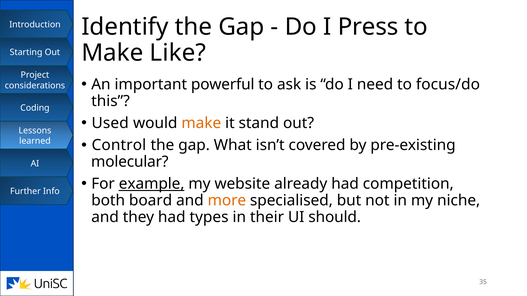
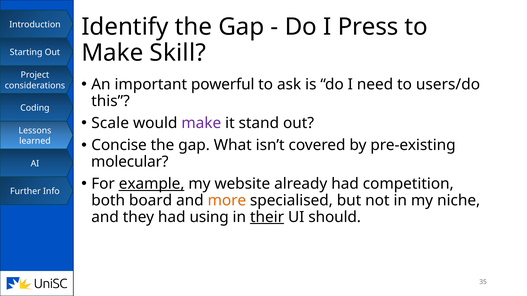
Like: Like -> Skill
focus/do: focus/do -> users/do
Used: Used -> Scale
make at (201, 123) colour: orange -> purple
Control: Control -> Concise
types: types -> using
their underline: none -> present
